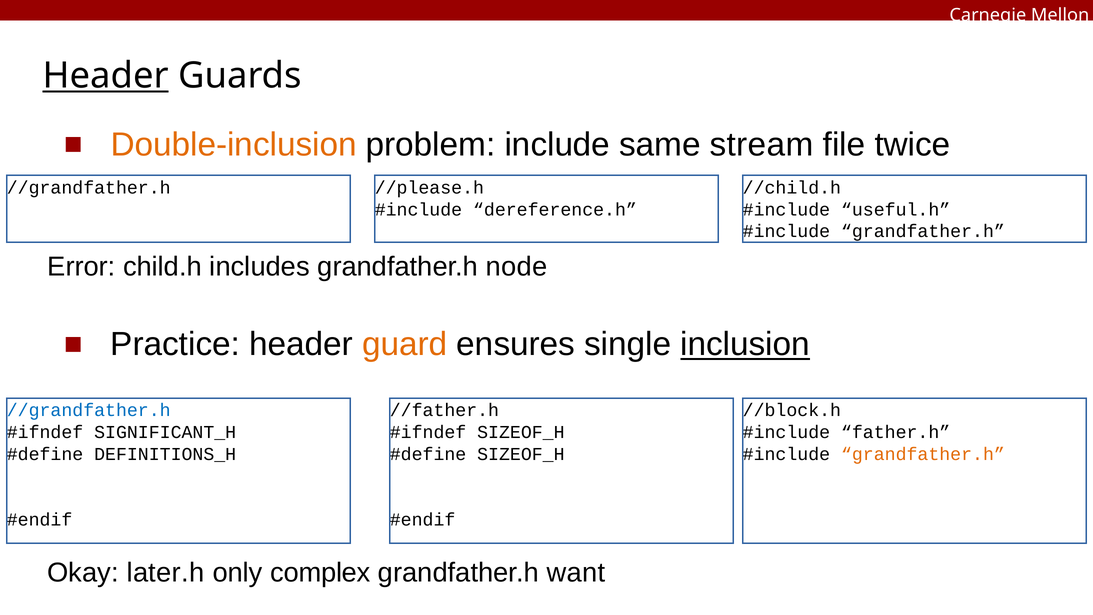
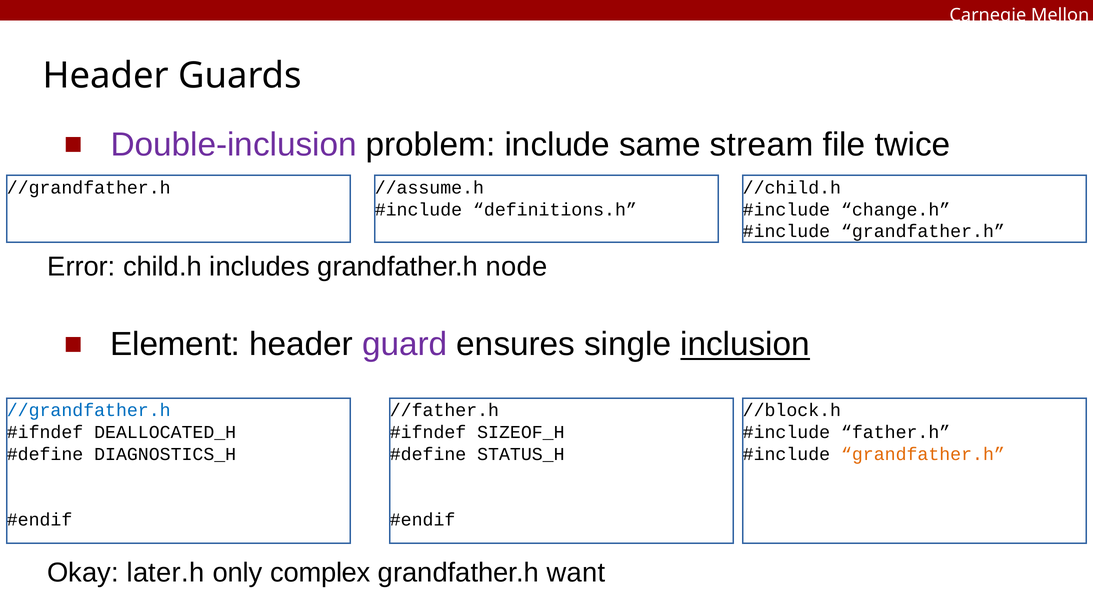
Header at (106, 76) underline: present -> none
Double-inclusion colour: orange -> purple
//please.h: //please.h -> //assume.h
dereference.h: dereference.h -> definitions.h
useful.h: useful.h -> change.h
Practice: Practice -> Element
guard colour: orange -> purple
SIGNIFICANT_H: SIGNIFICANT_H -> DEALLOCATED_H
DEFINITIONS_H: DEFINITIONS_H -> DIAGNOSTICS_H
SIZEOF_H at (521, 454): SIZEOF_H -> STATUS_H
